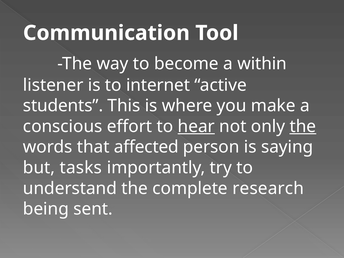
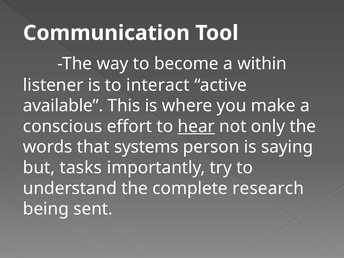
internet: internet -> interact
students: students -> available
the at (303, 126) underline: present -> none
affected: affected -> systems
